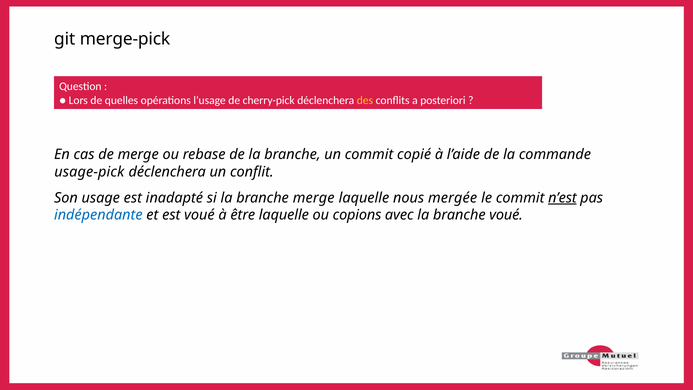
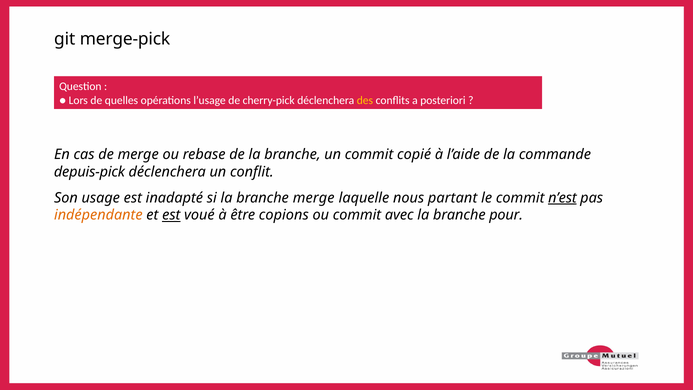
usage-pick: usage-pick -> depuis-pick
mergée: mergée -> partant
indépendante colour: blue -> orange
est at (171, 215) underline: none -> present
être laquelle: laquelle -> copions
ou copions: copions -> commit
branche voué: voué -> pour
